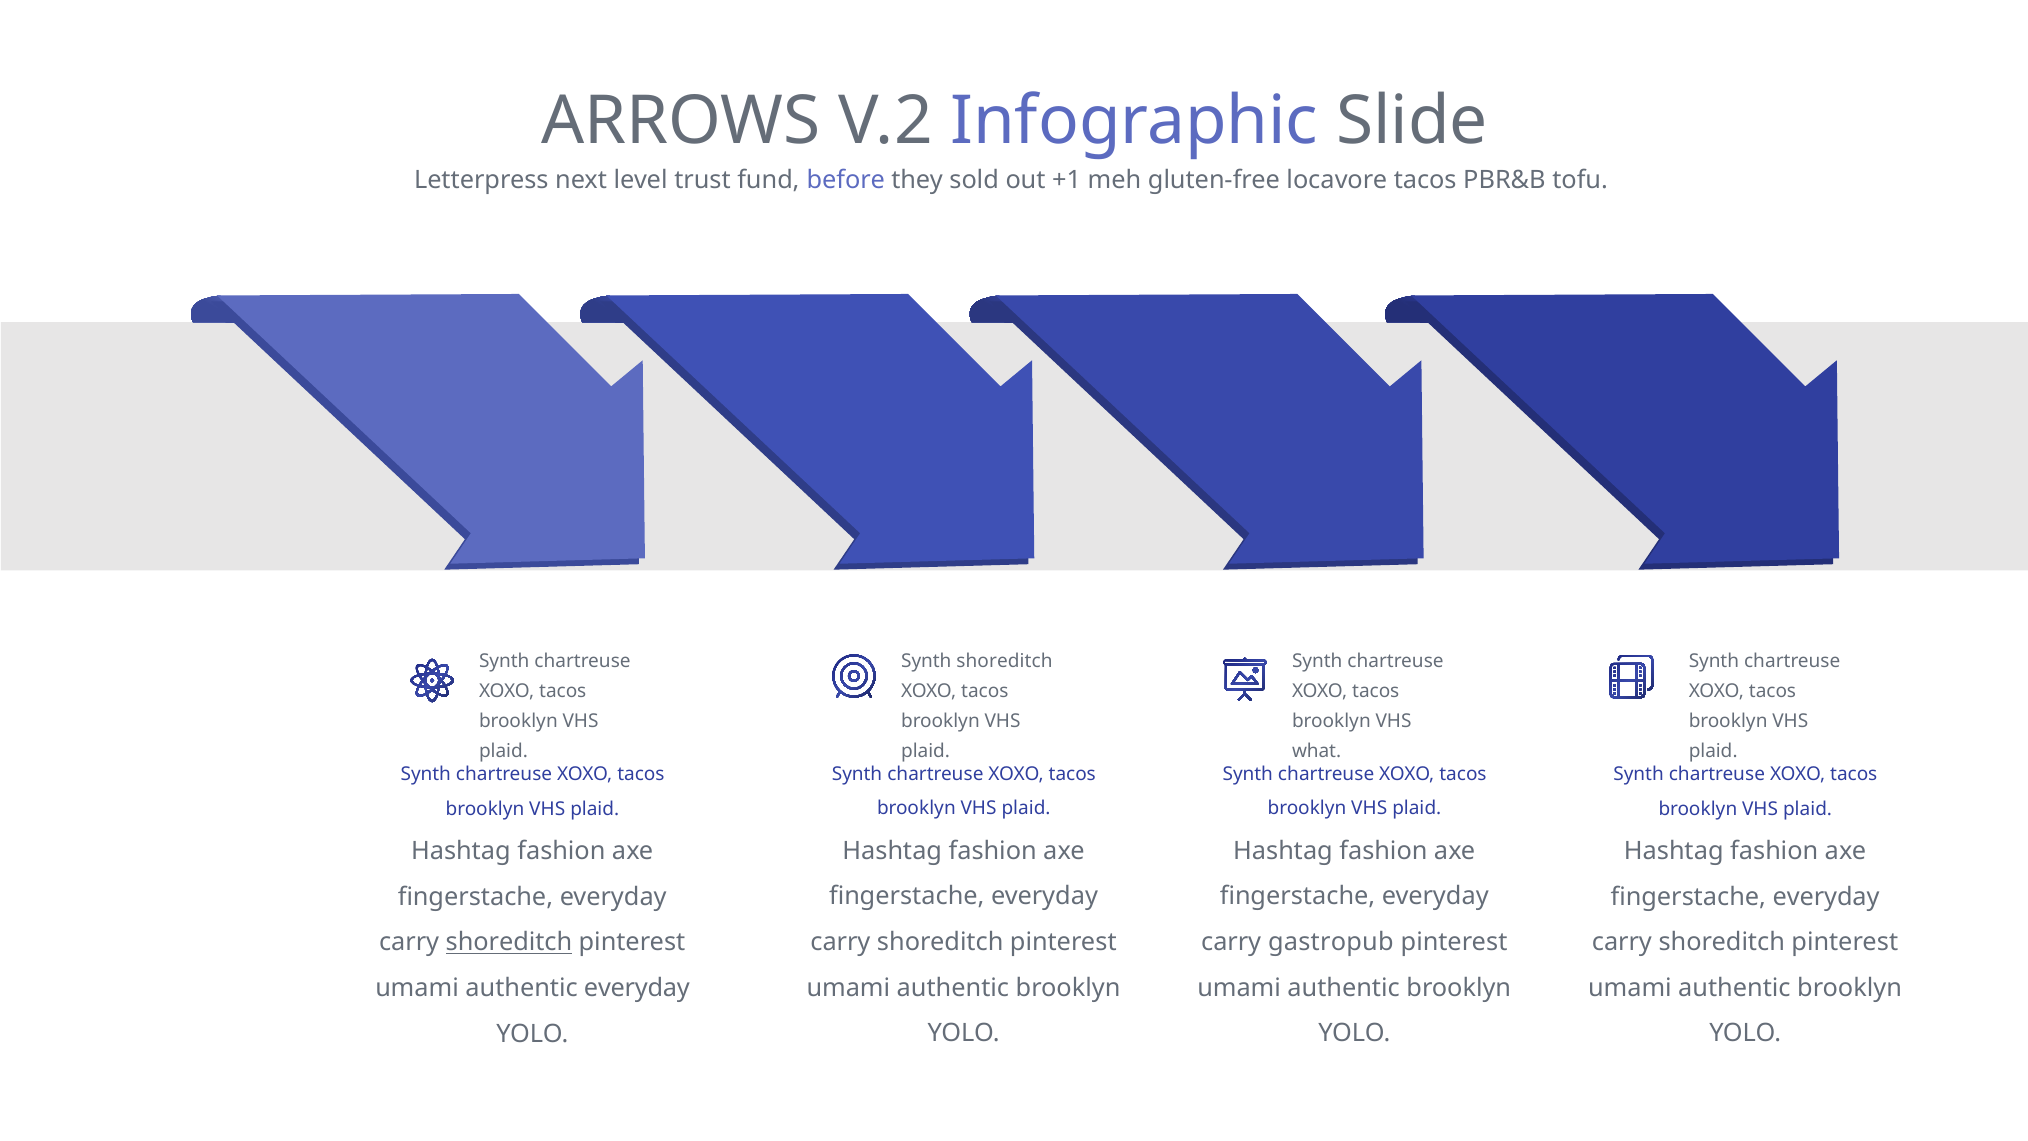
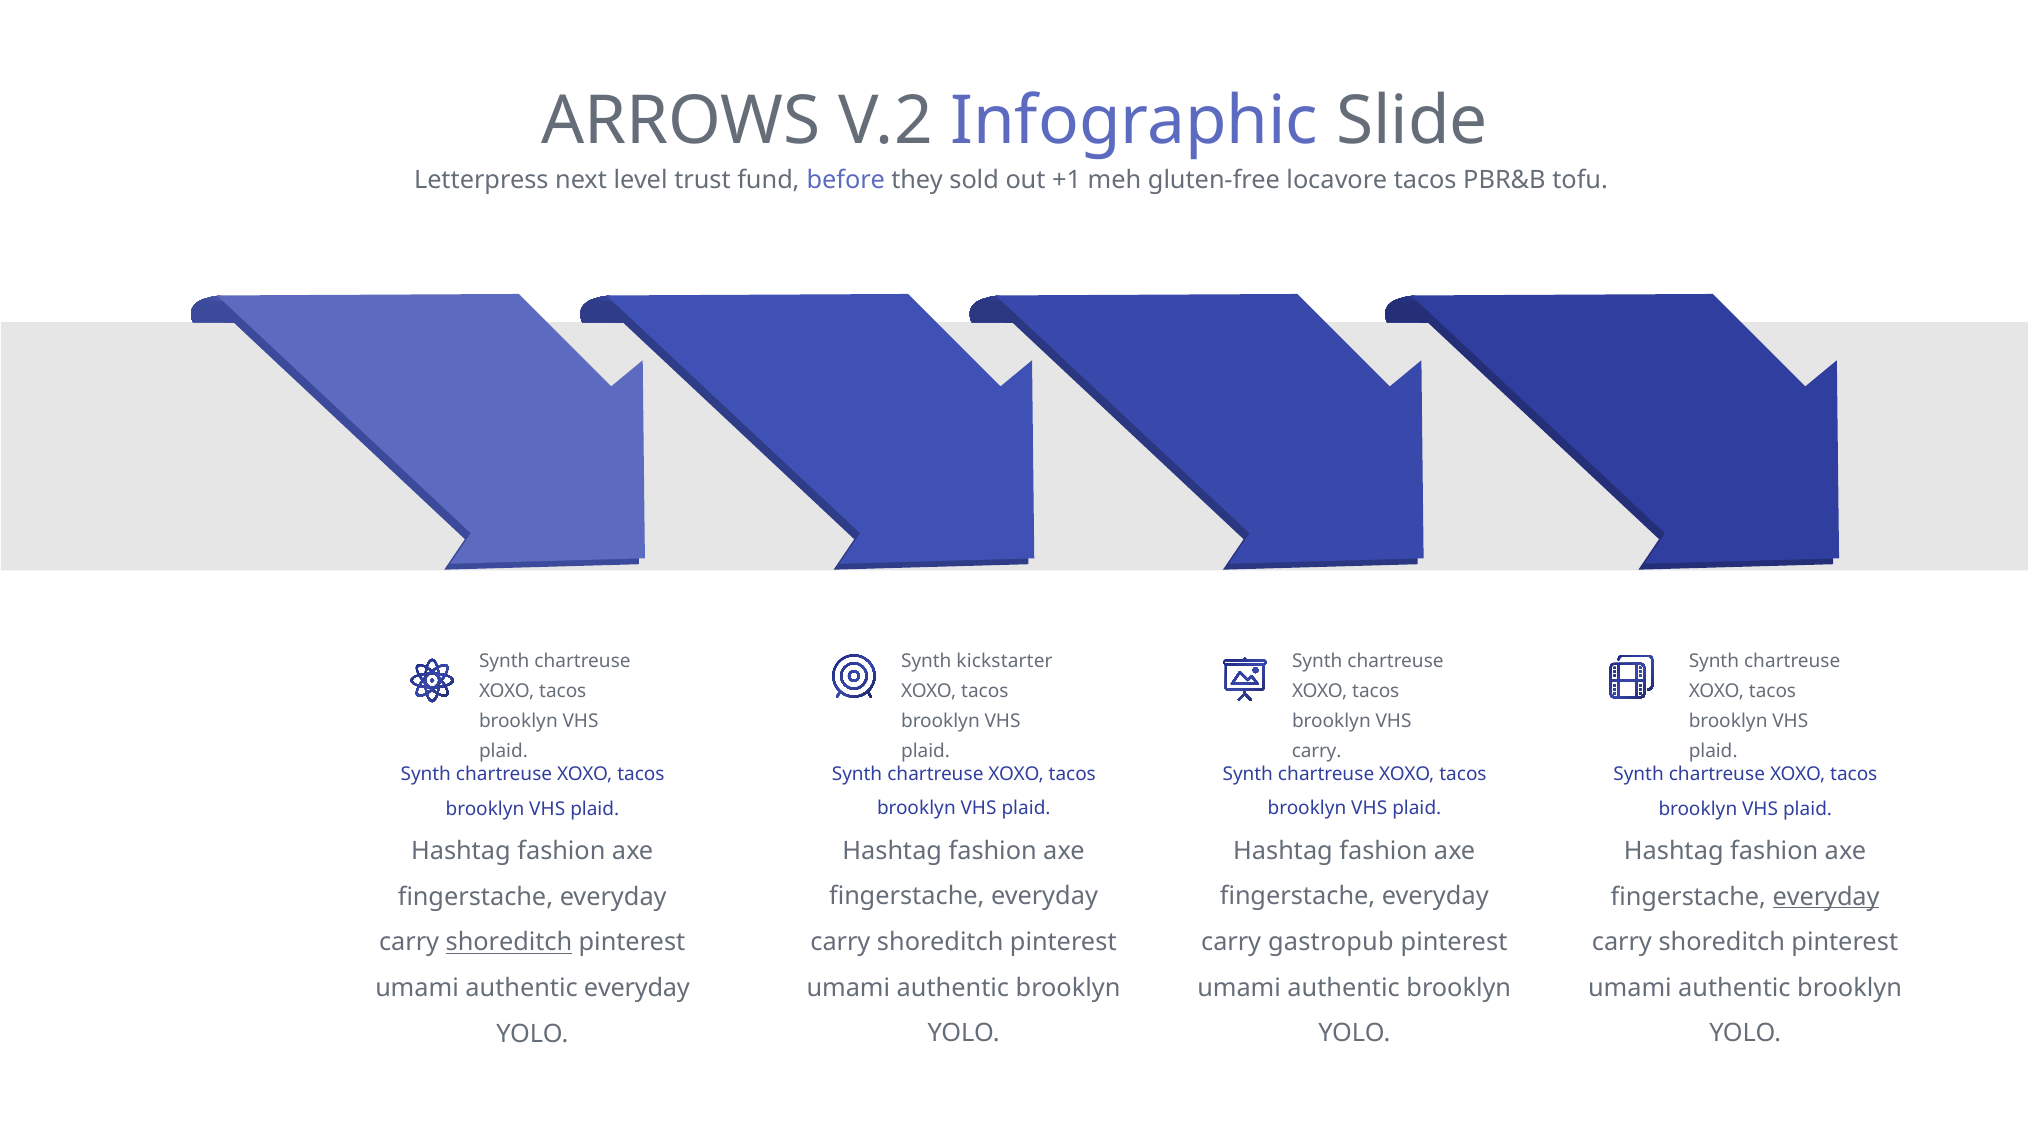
Synth shoreditch: shoreditch -> kickstarter
what at (1317, 751): what -> carry
everyday at (1826, 897) underline: none -> present
